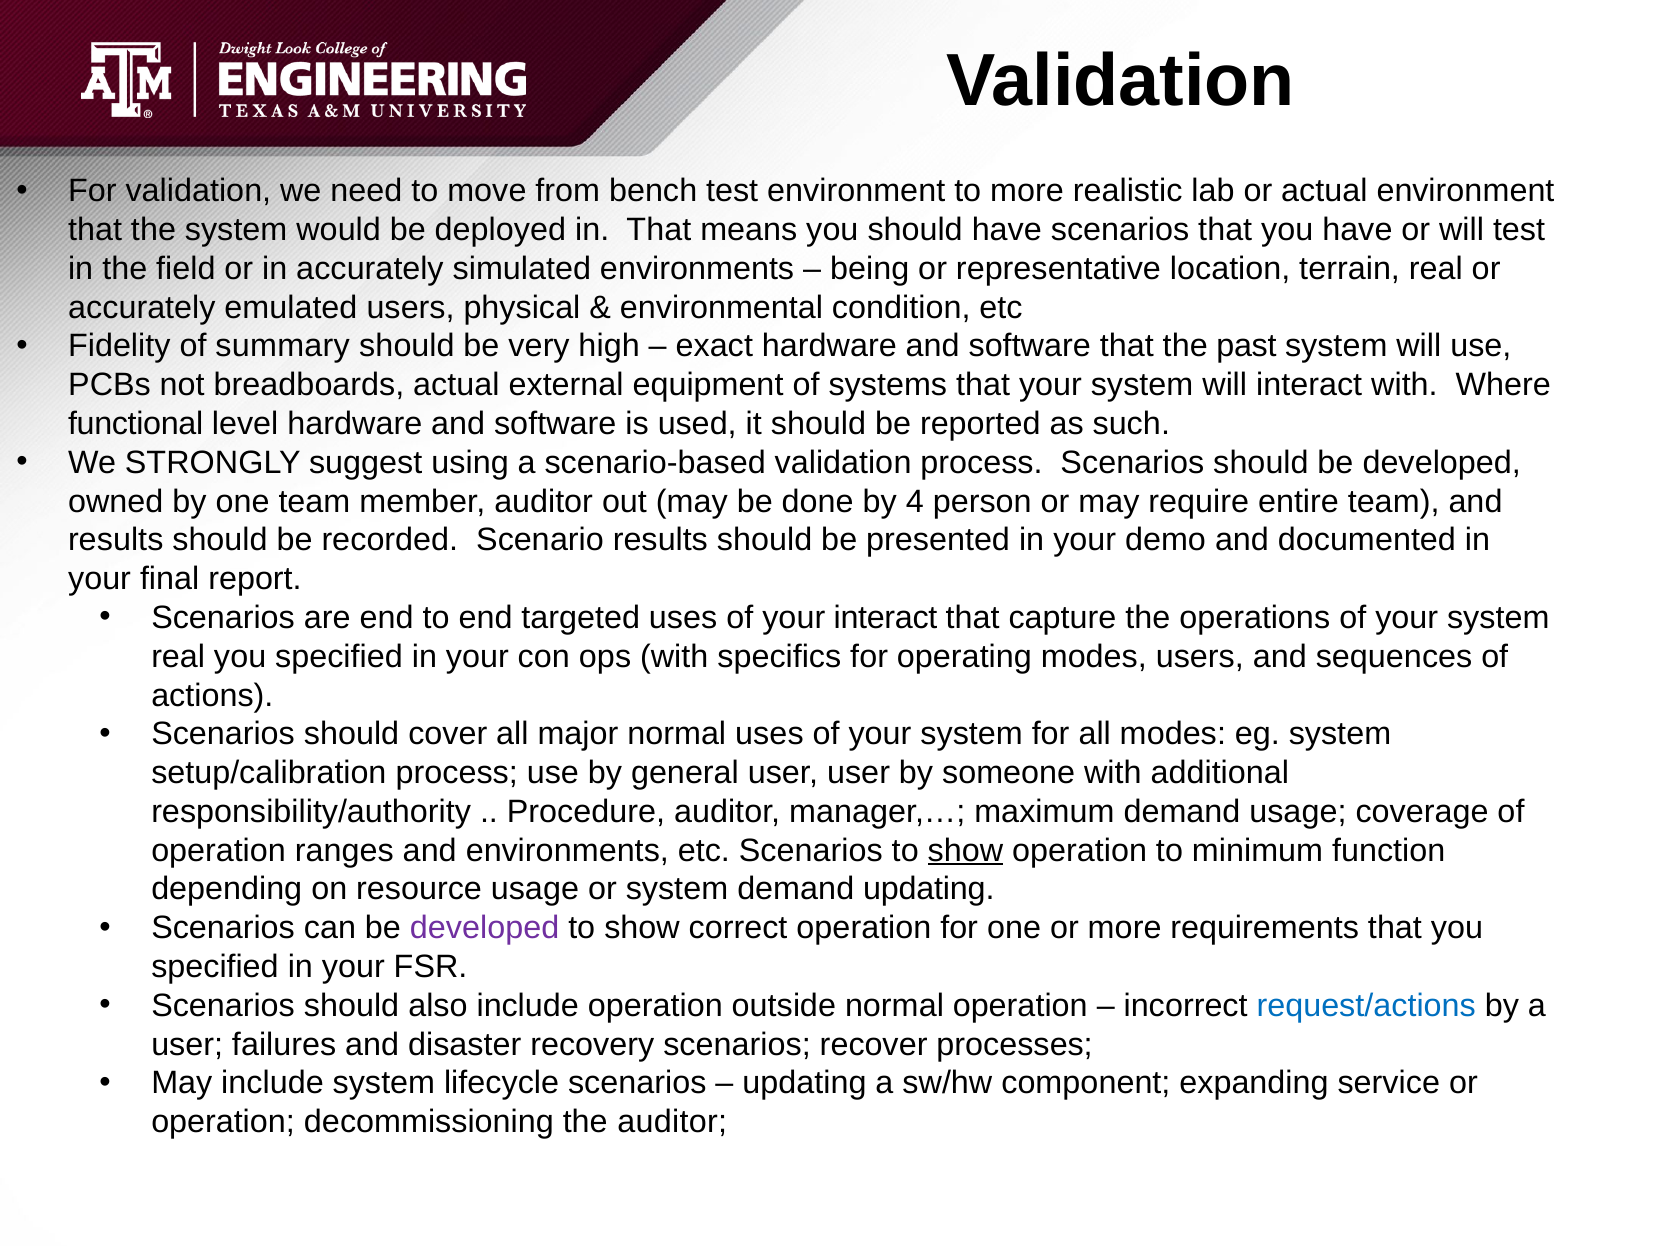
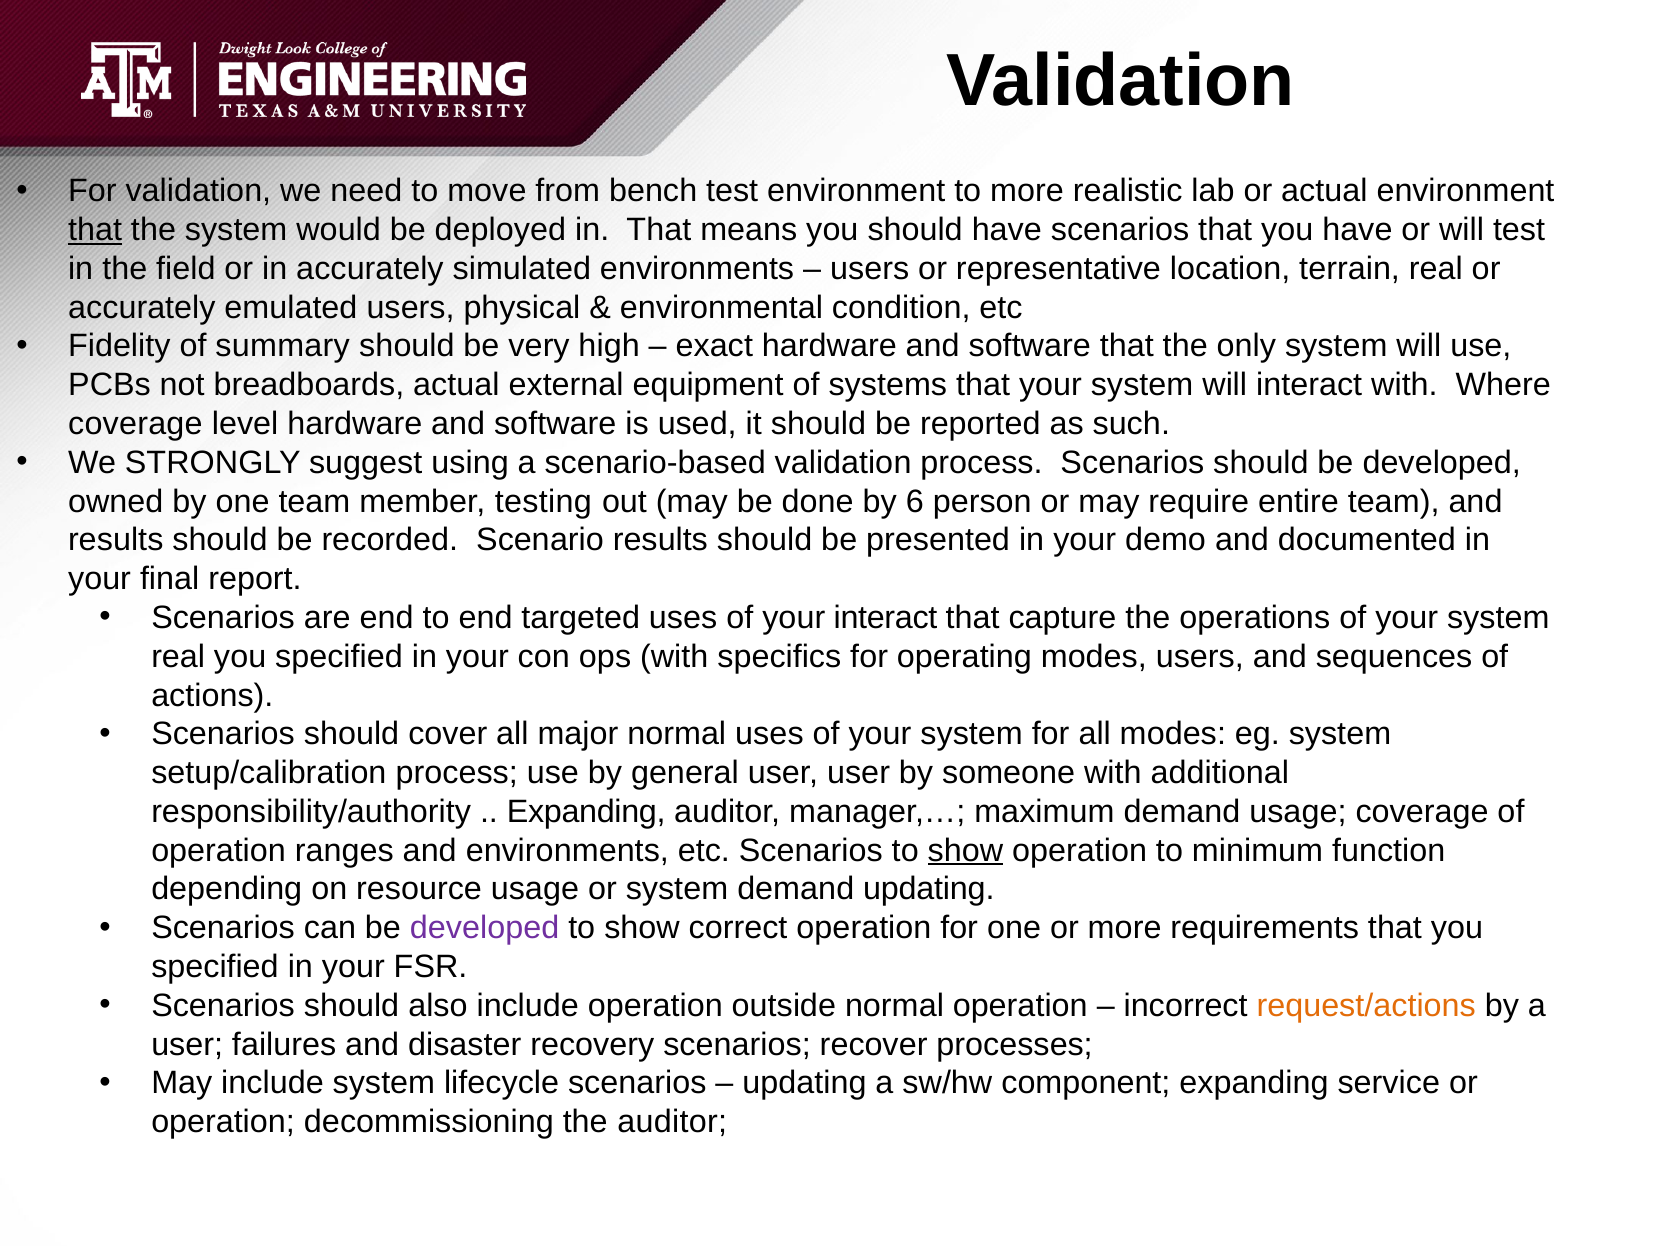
that at (95, 230) underline: none -> present
being at (870, 269): being -> users
past: past -> only
functional at (136, 424): functional -> coverage
member auditor: auditor -> testing
4: 4 -> 6
Procedure at (586, 812): Procedure -> Expanding
request/actions colour: blue -> orange
